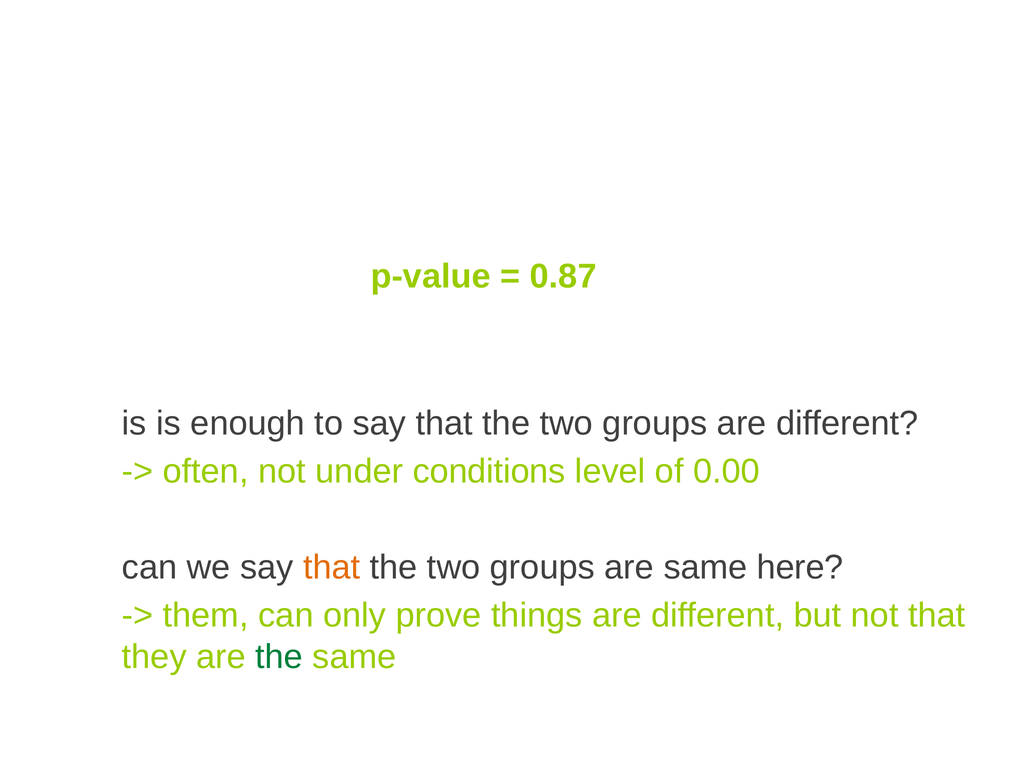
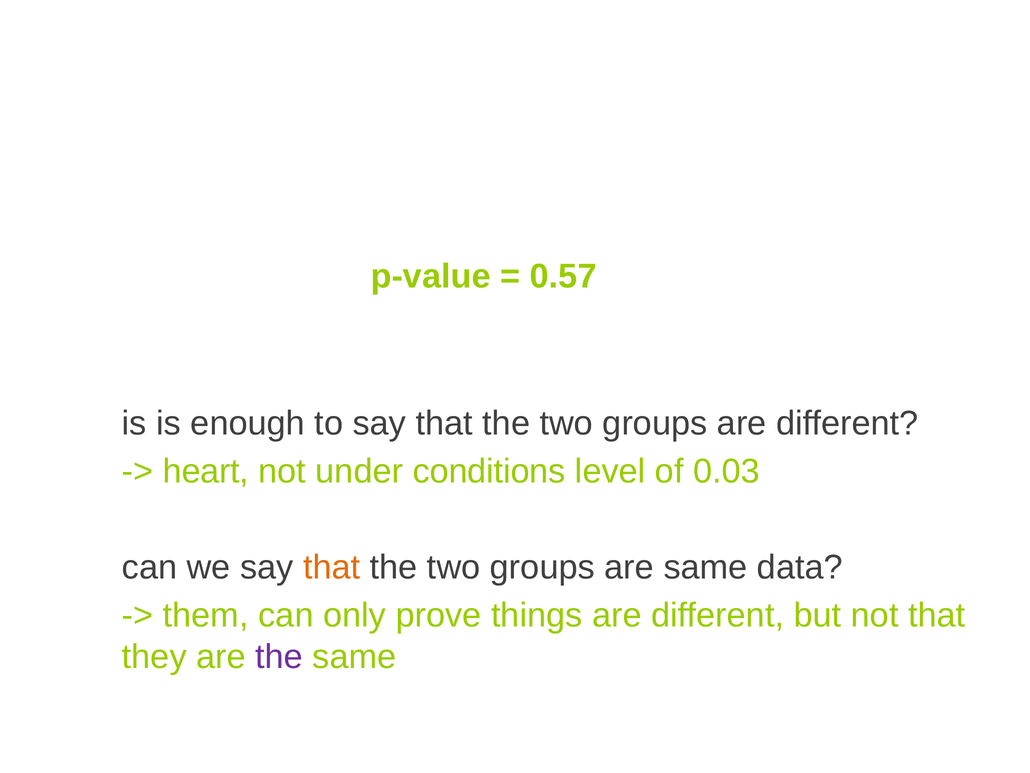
0.87: 0.87 -> 0.57
often: often -> heart
0.00: 0.00 -> 0.03
here: here -> data
the at (279, 656) colour: green -> purple
